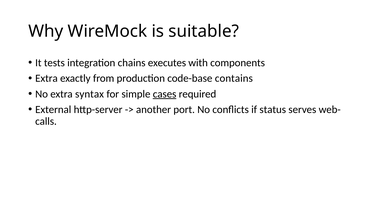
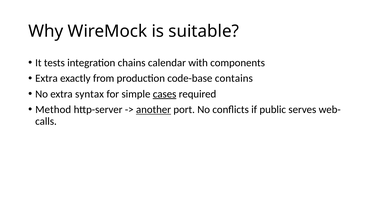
executes: executes -> calendar
External: External -> Method
another underline: none -> present
status: status -> public
